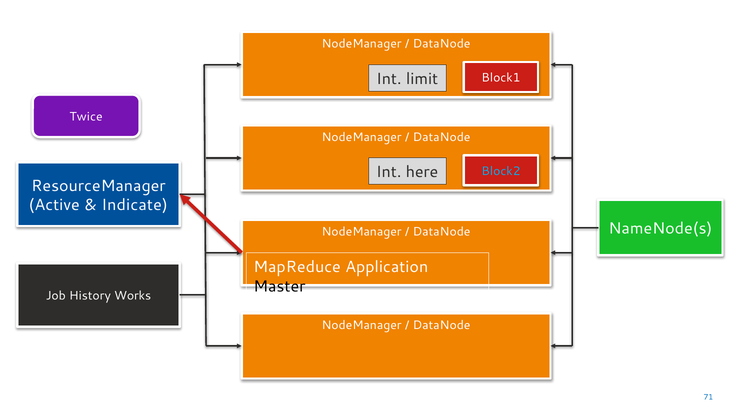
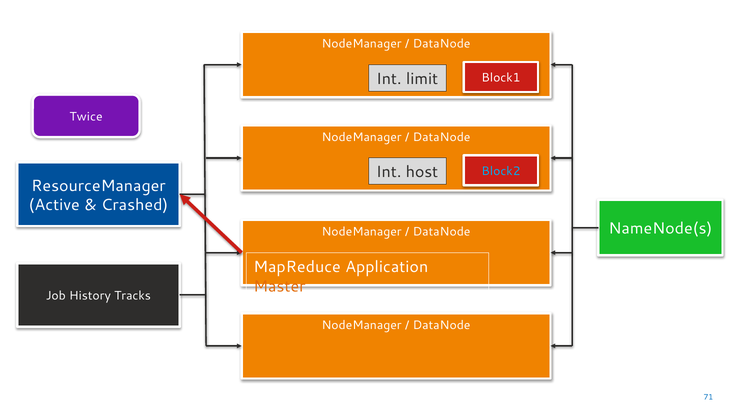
here: here -> host
Indicate: Indicate -> Crashed
Master colour: black -> orange
Works: Works -> Tracks
